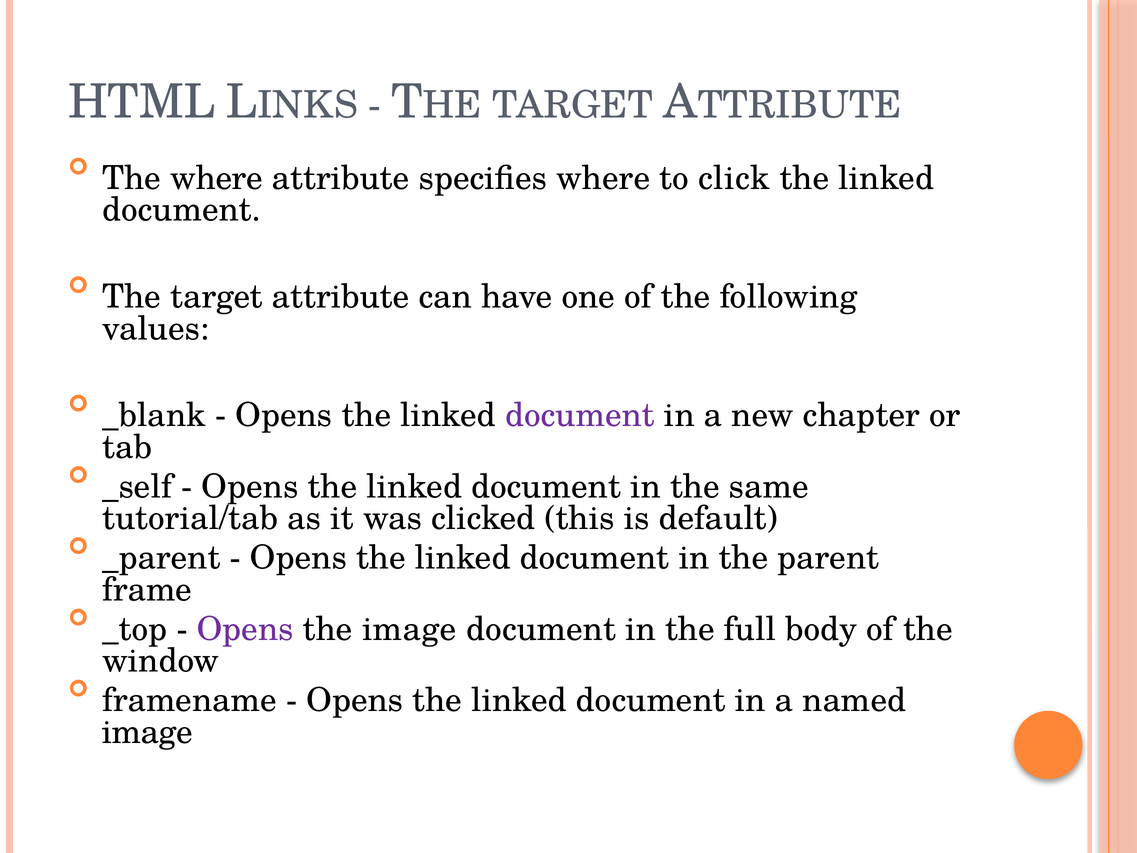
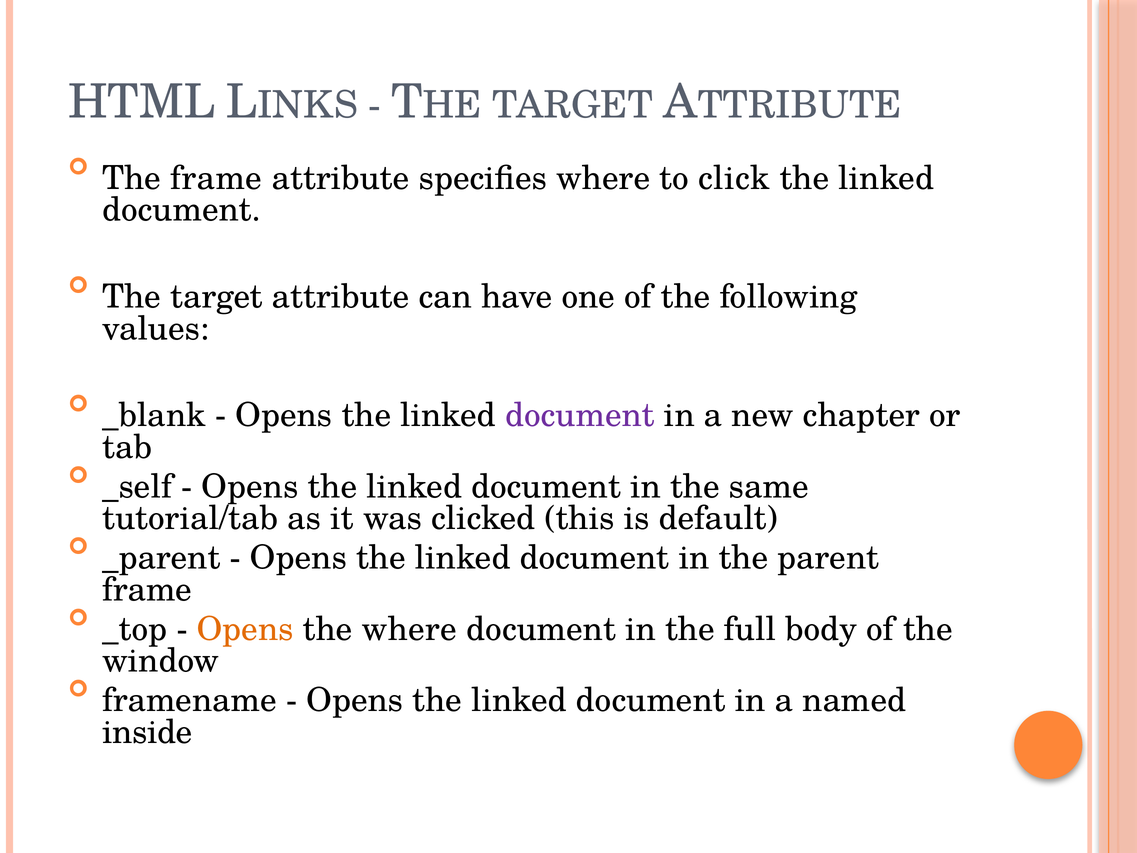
The where: where -> frame
Opens at (245, 629) colour: purple -> orange
the image: image -> where
image at (147, 732): image -> inside
